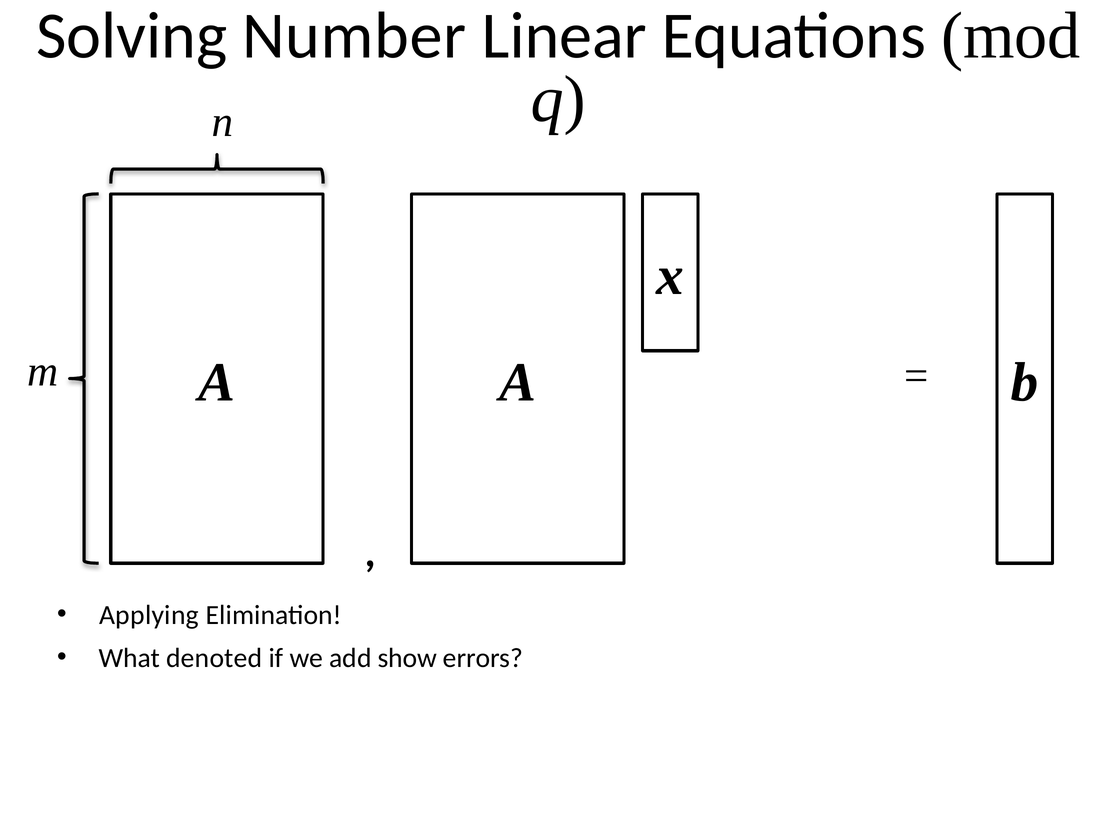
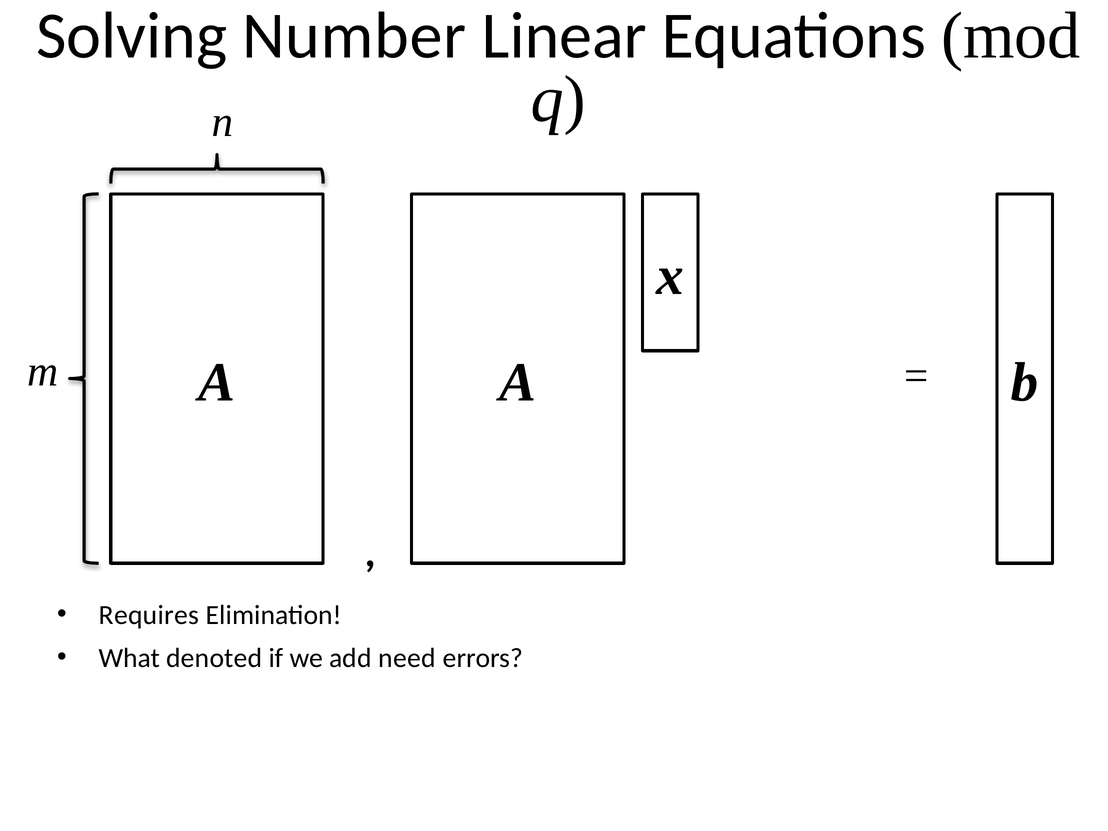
Applying: Applying -> Requires
show: show -> need
